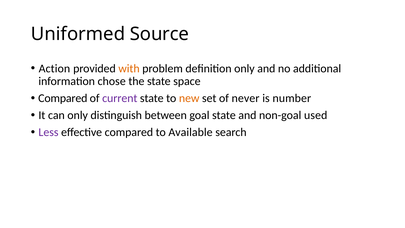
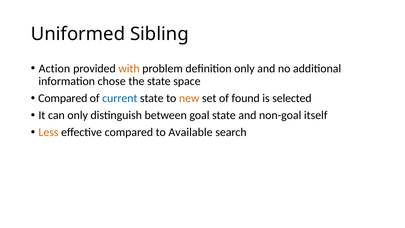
Source: Source -> Sibling
current colour: purple -> blue
never: never -> found
number: number -> selected
used: used -> itself
Less colour: purple -> orange
